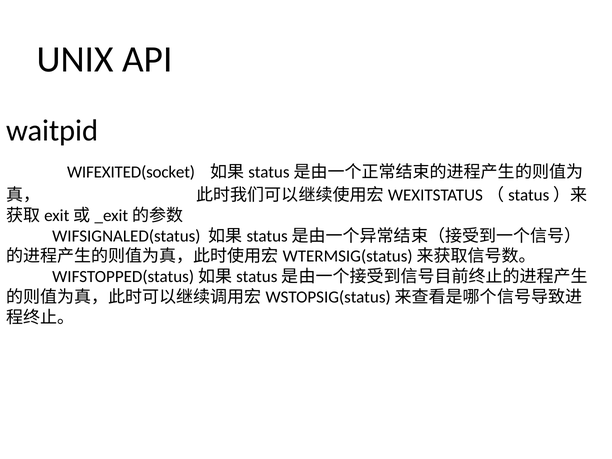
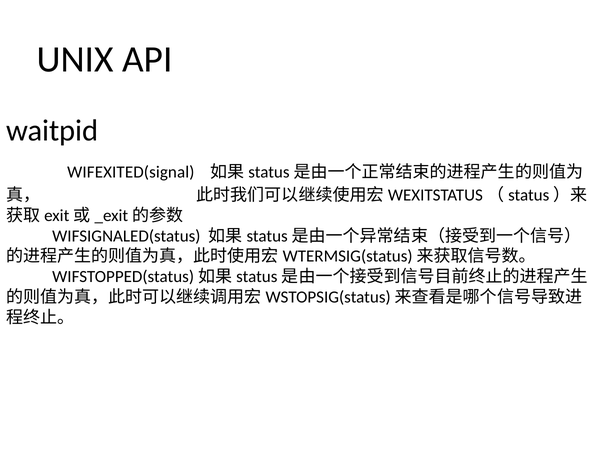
WIFEXITED(socket: WIFEXITED(socket -> WIFEXITED(signal
